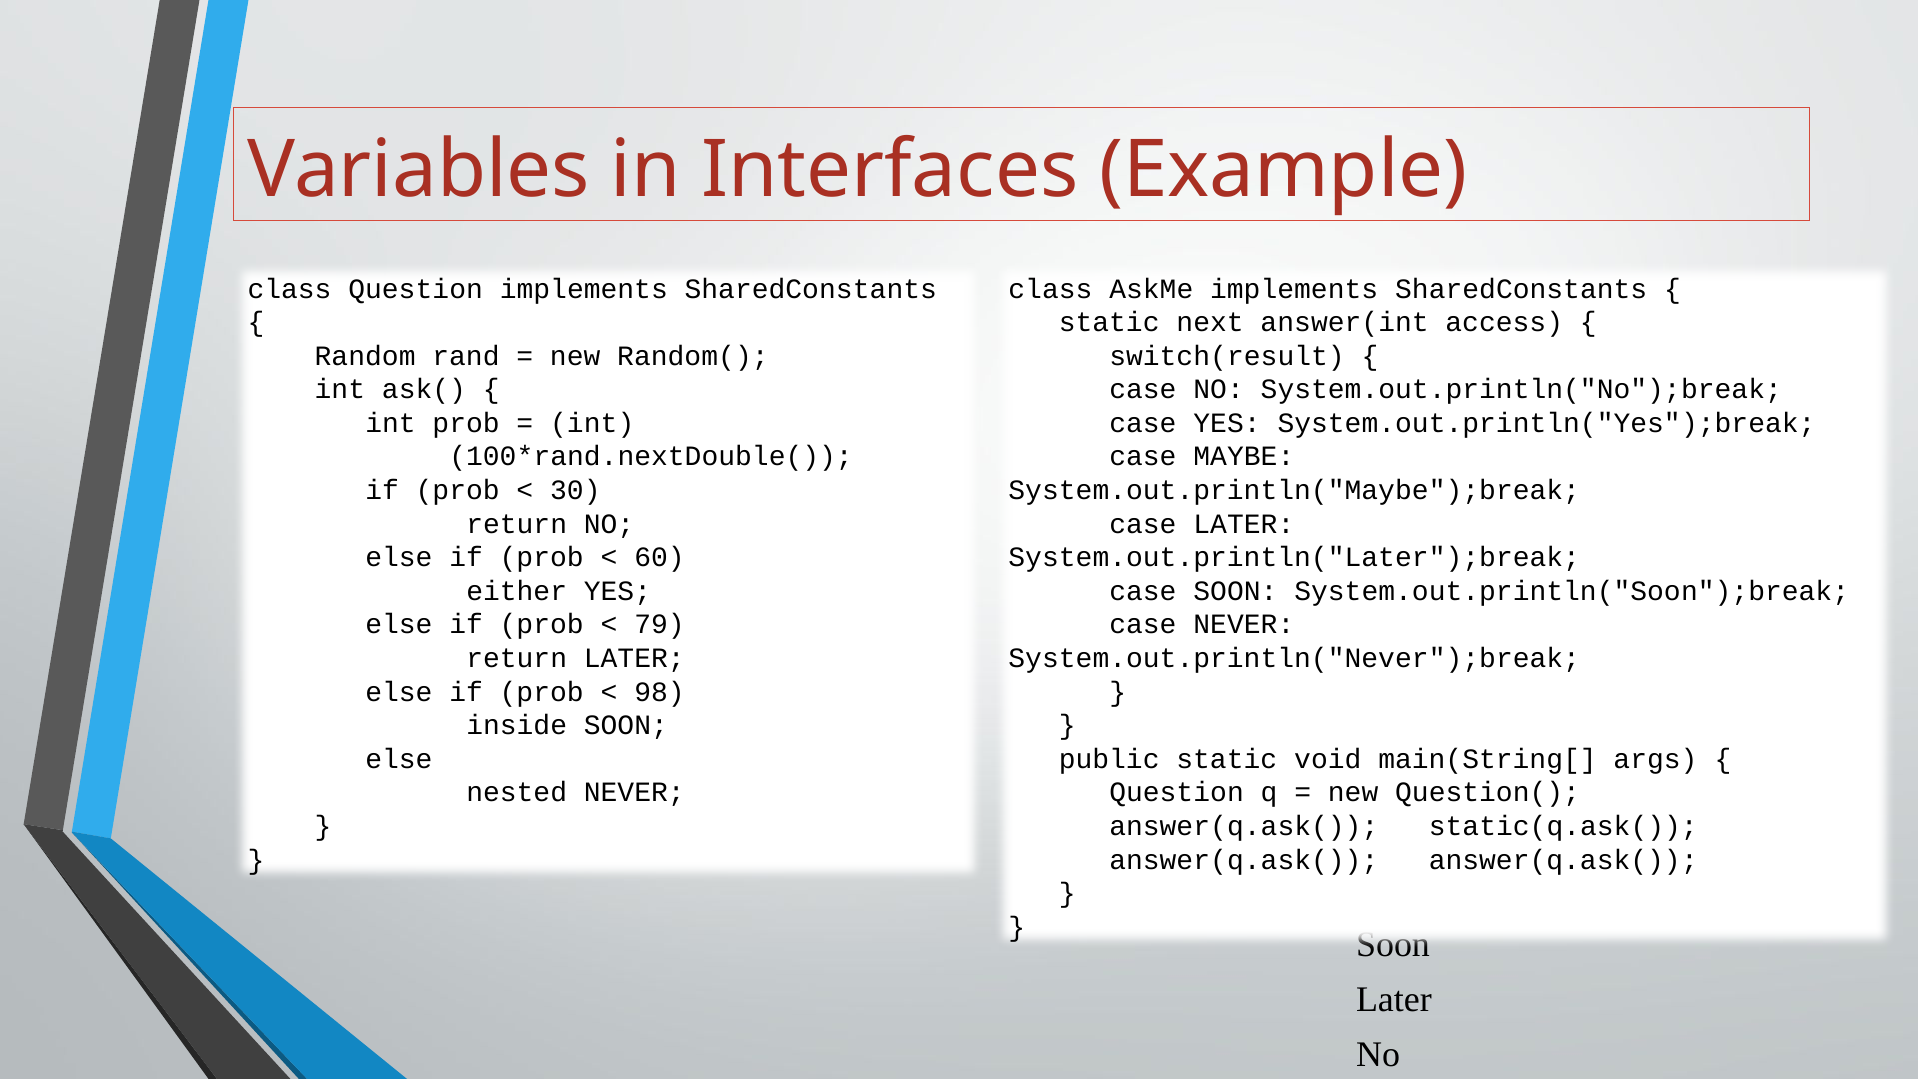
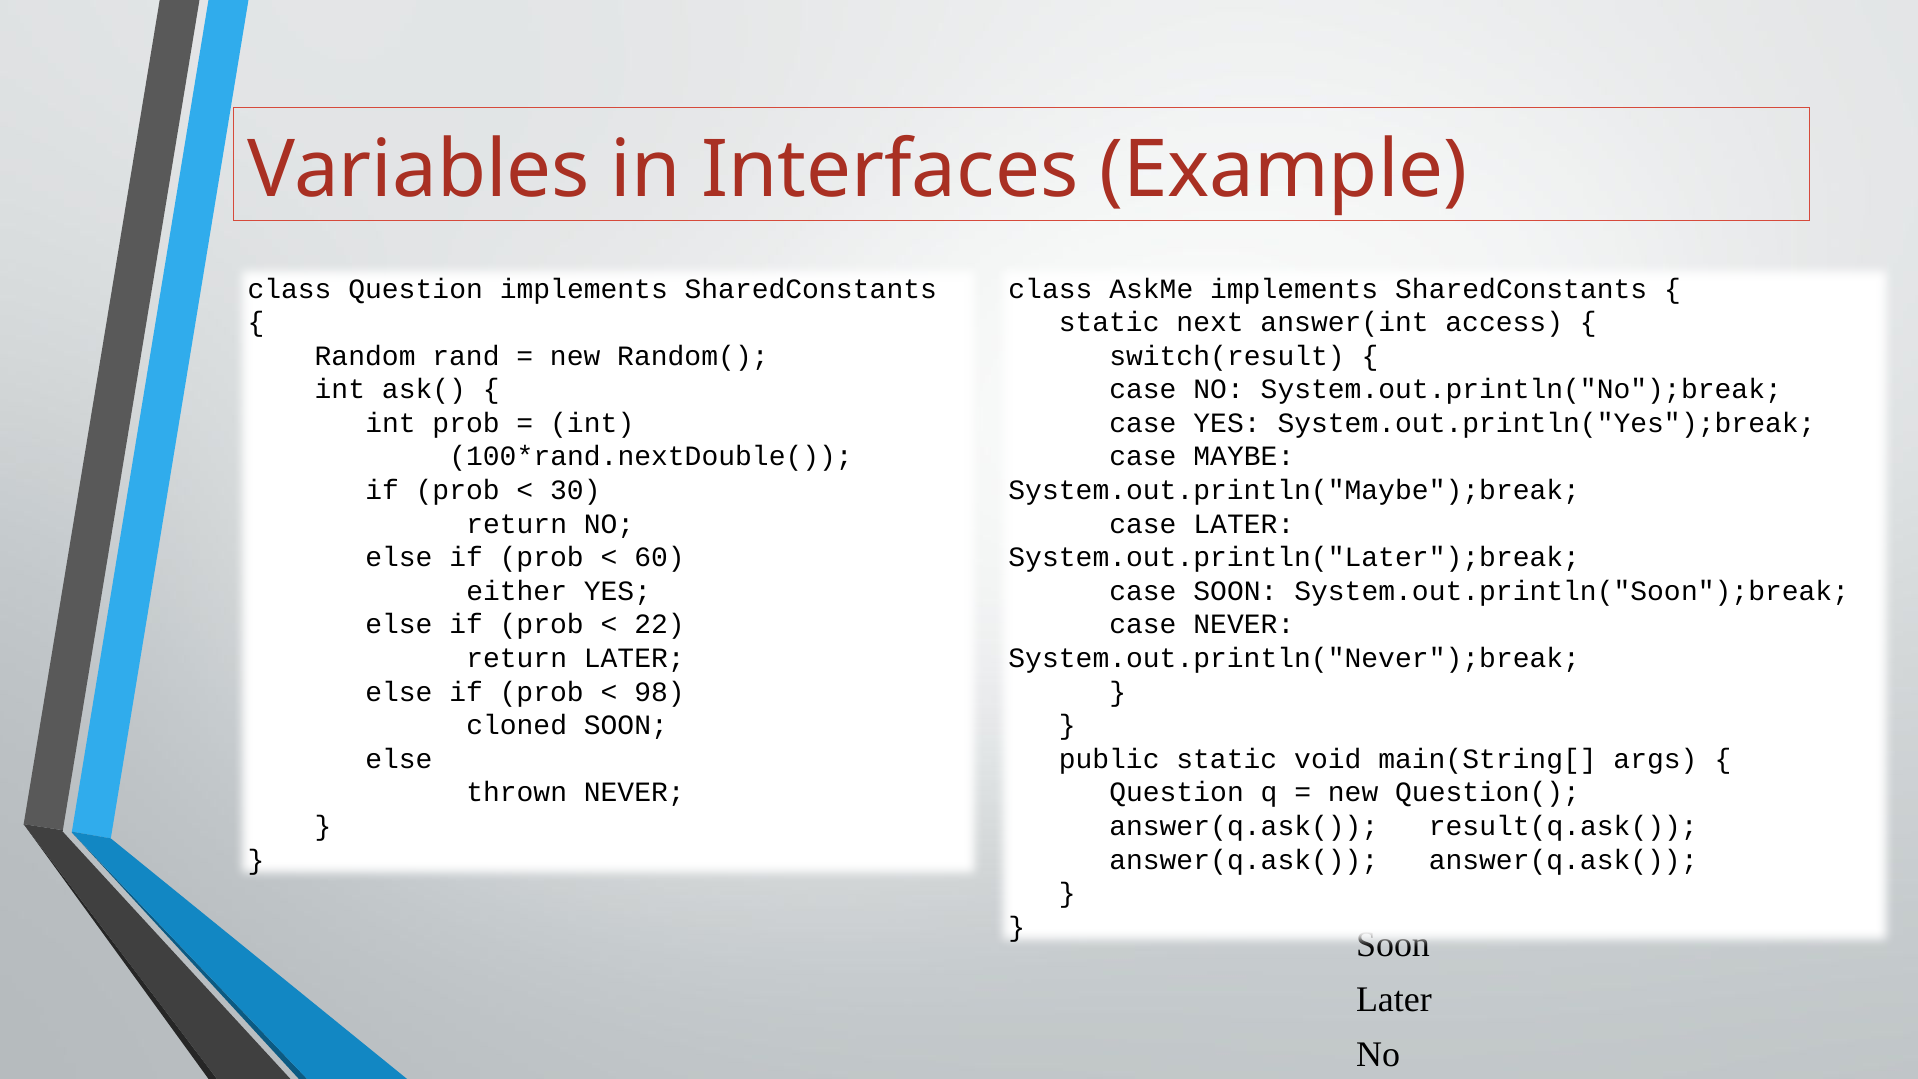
79: 79 -> 22
inside: inside -> cloned
nested: nested -> thrown
static(q.ask(: static(q.ask( -> result(q.ask(
